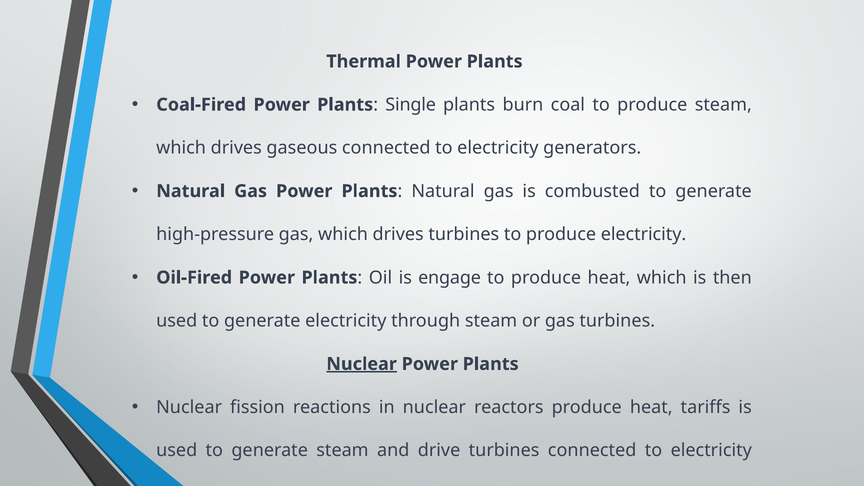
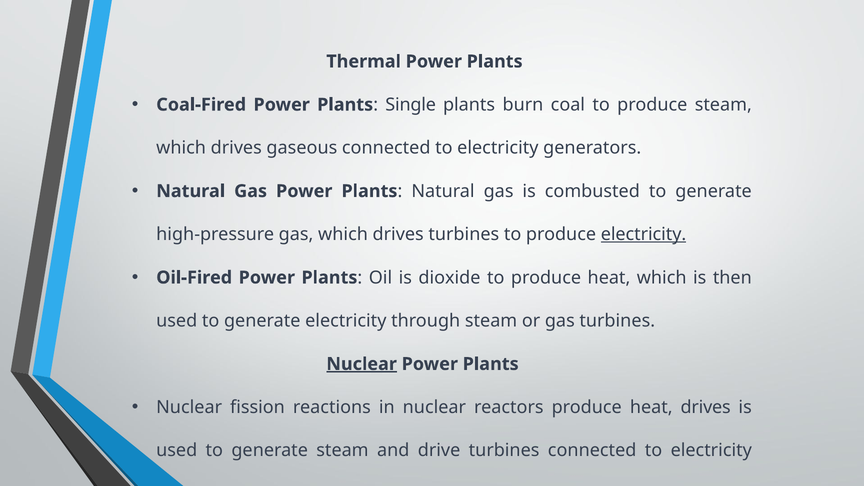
electricity at (644, 234) underline: none -> present
engage: engage -> dioxide
heat tariffs: tariffs -> drives
